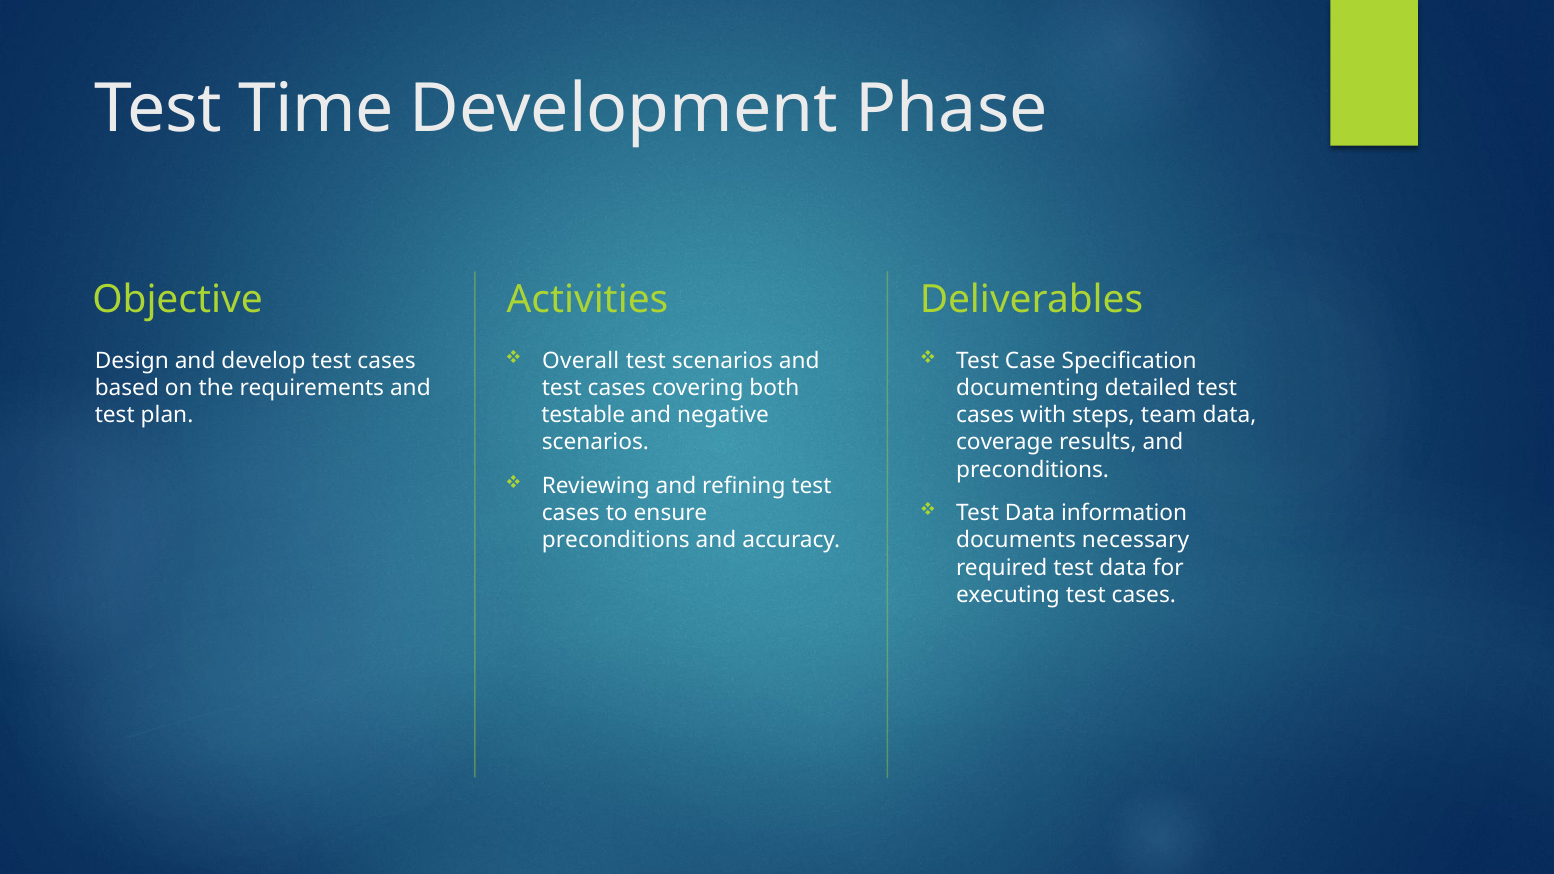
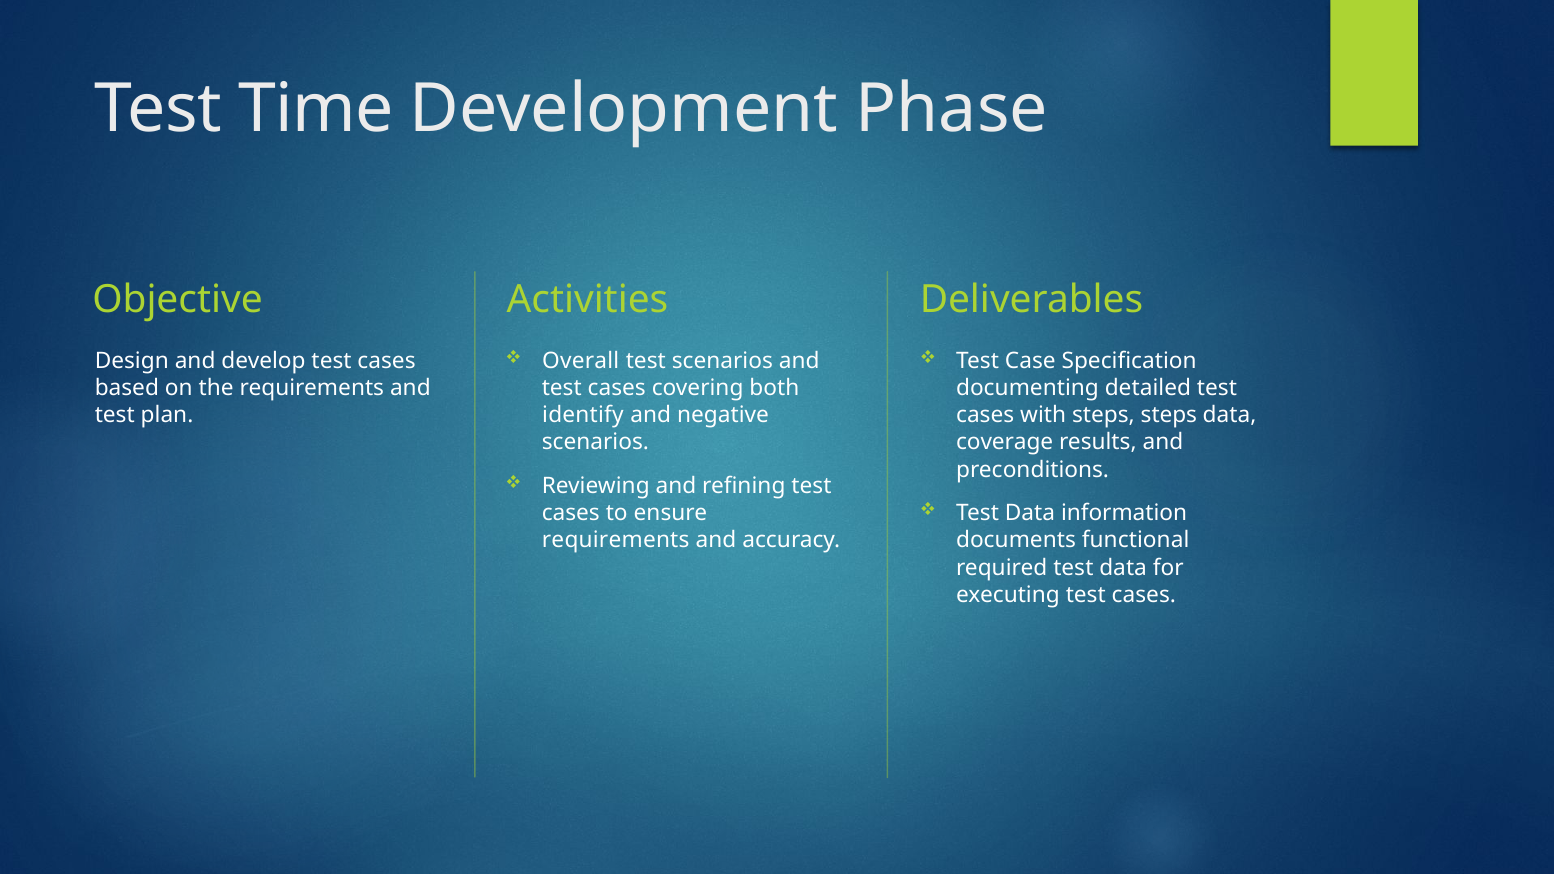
testable: testable -> identify
steps team: team -> steps
preconditions at (616, 540): preconditions -> requirements
necessary: necessary -> functional
